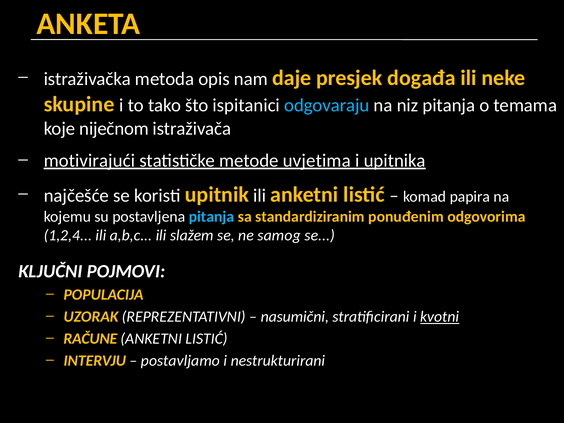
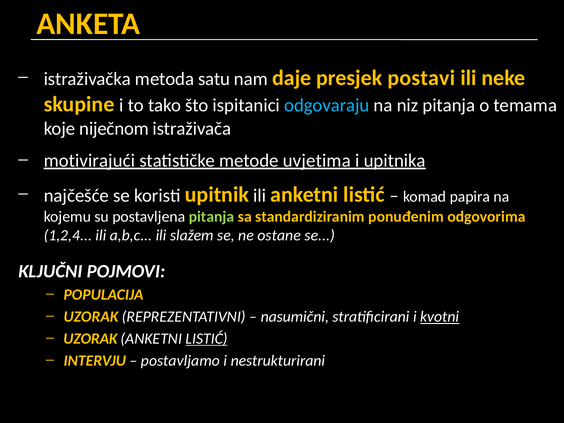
opis: opis -> satu
događa: događa -> postavi
pitanja at (212, 217) colour: light blue -> light green
samog: samog -> ostane
RAČUNE at (90, 339): RAČUNE -> UZORAK
LISTIĆ at (207, 339) underline: none -> present
